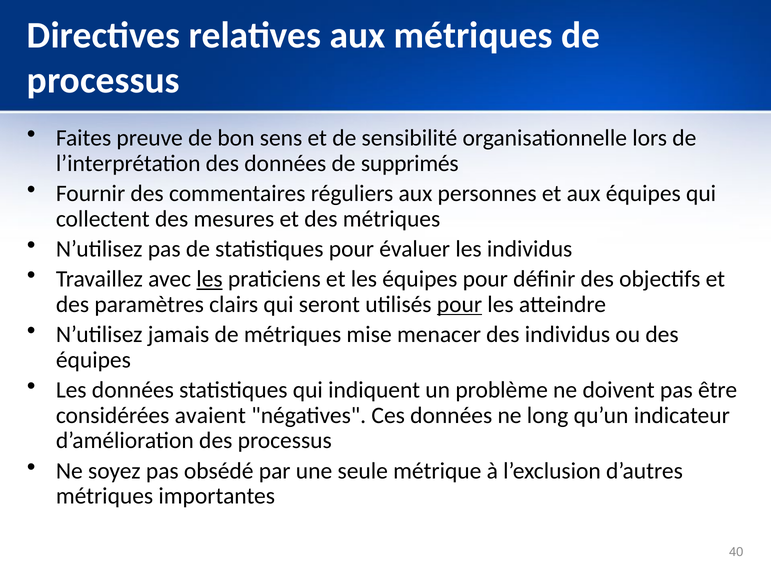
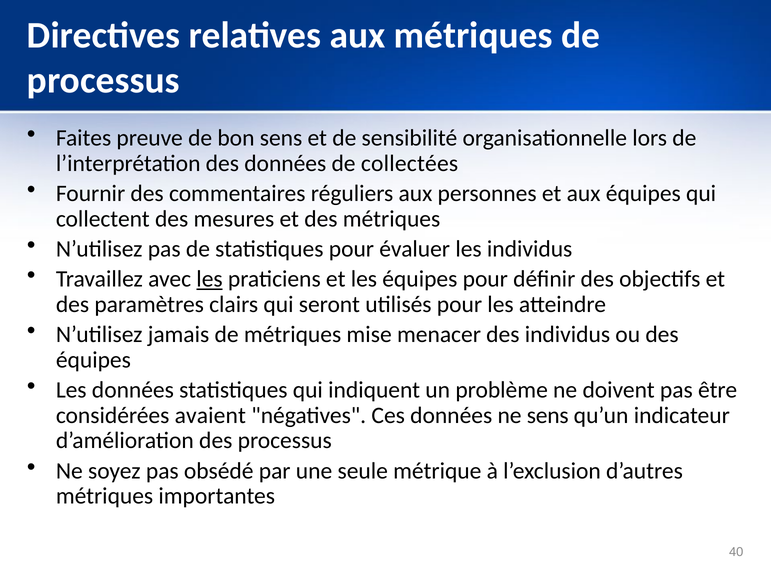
supprimés: supprimés -> collectées
pour at (459, 304) underline: present -> none
ne long: long -> sens
